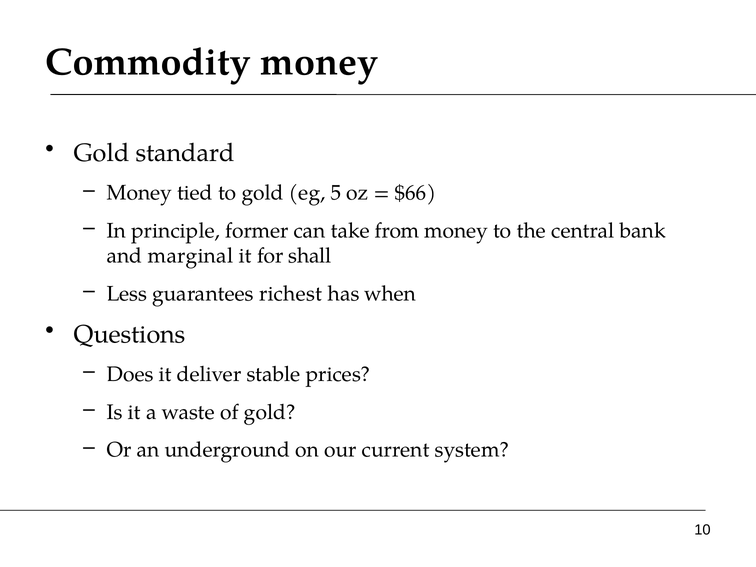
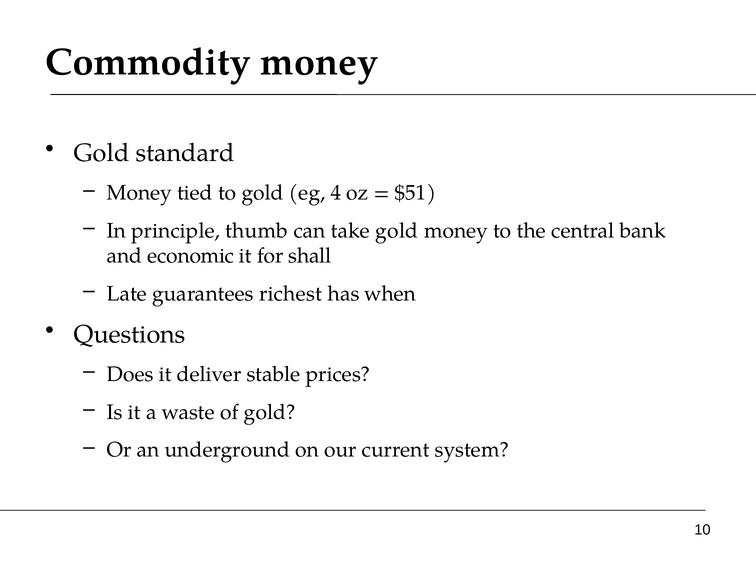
5: 5 -> 4
$66: $66 -> $51
former: former -> thumb
take from: from -> gold
marginal: marginal -> economic
Less: Less -> Late
